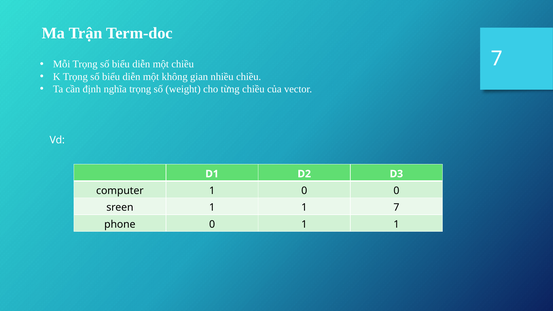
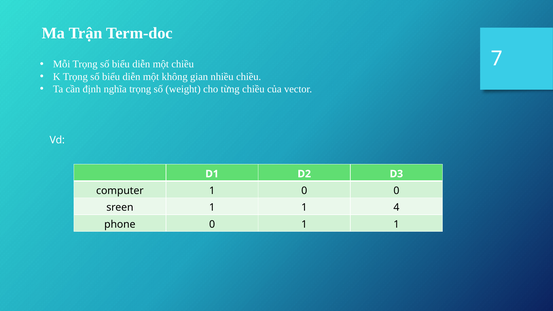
1 7: 7 -> 4
